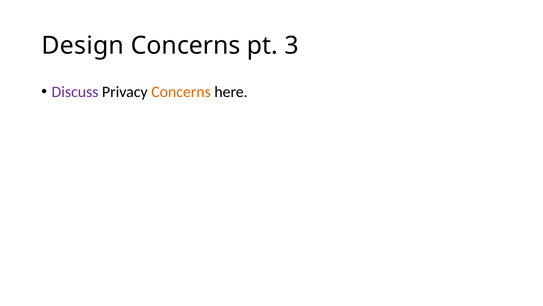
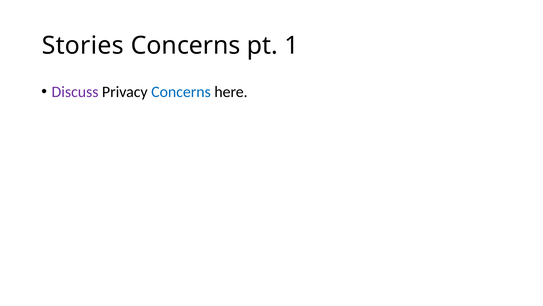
Design: Design -> Stories
3: 3 -> 1
Concerns at (181, 92) colour: orange -> blue
